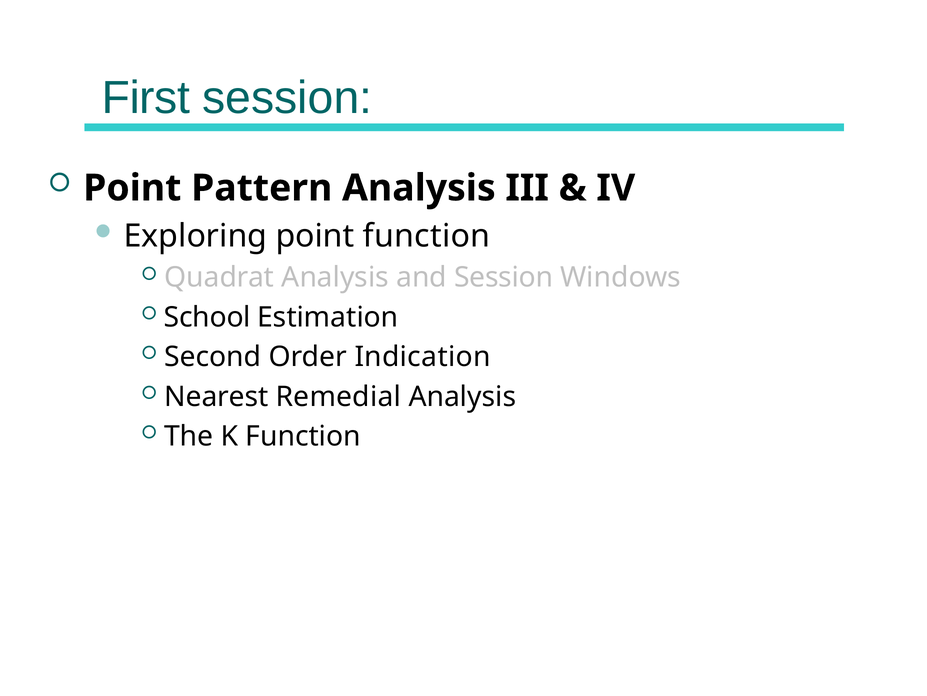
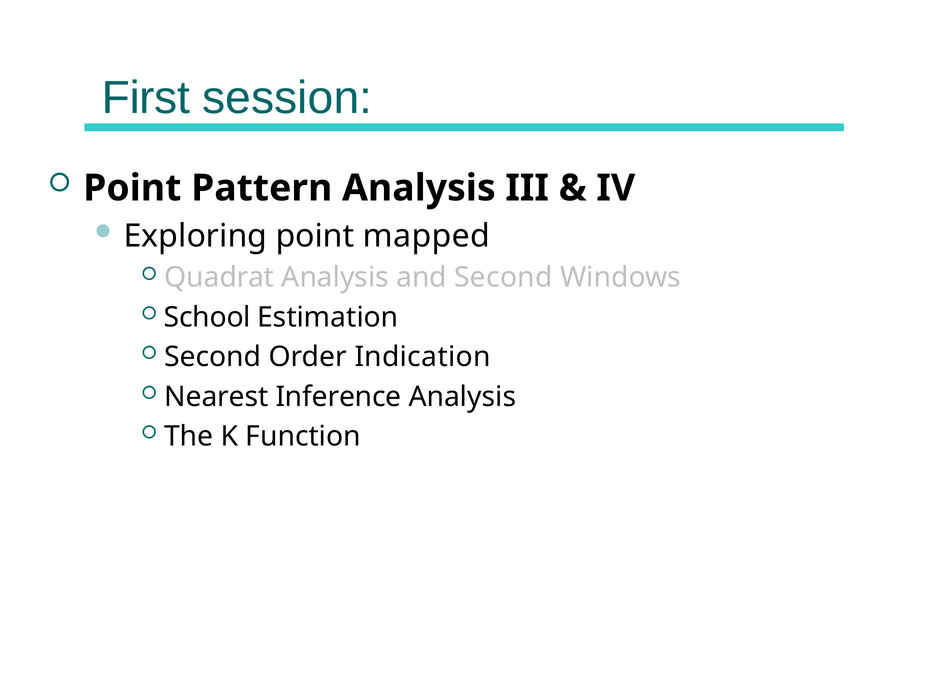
point function: function -> mapped
and Session: Session -> Second
Remedial: Remedial -> Inference
